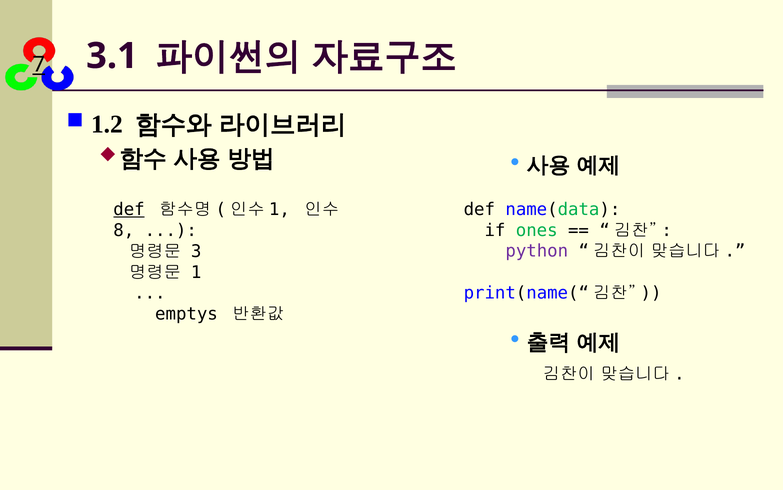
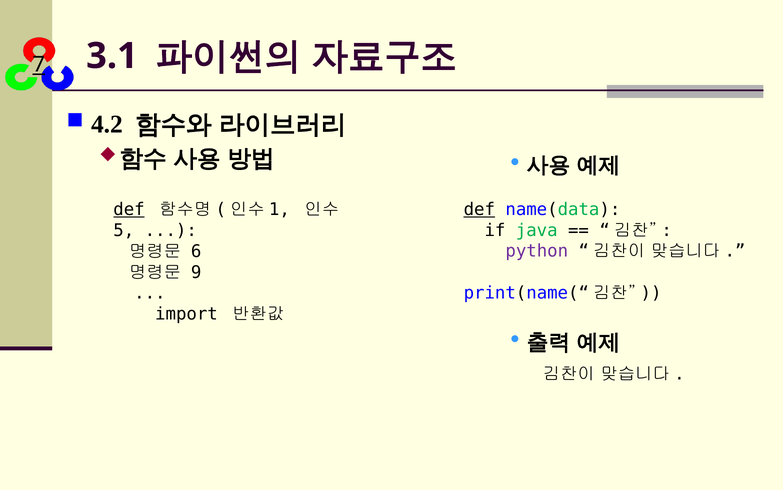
1.2: 1.2 -> 4.2
def at (479, 209) underline: none -> present
ones: ones -> java
8: 8 -> 5
3: 3 -> 6
1: 1 -> 9
emptys: emptys -> import
